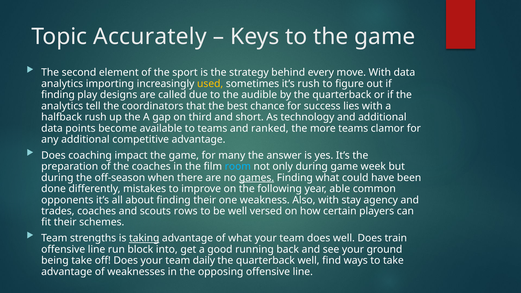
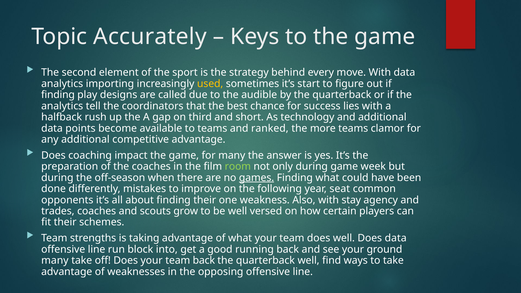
it’s rush: rush -> start
room colour: light blue -> light green
able: able -> seat
rows: rows -> grow
taking underline: present -> none
Does train: train -> data
being at (55, 261): being -> many
team daily: daily -> back
